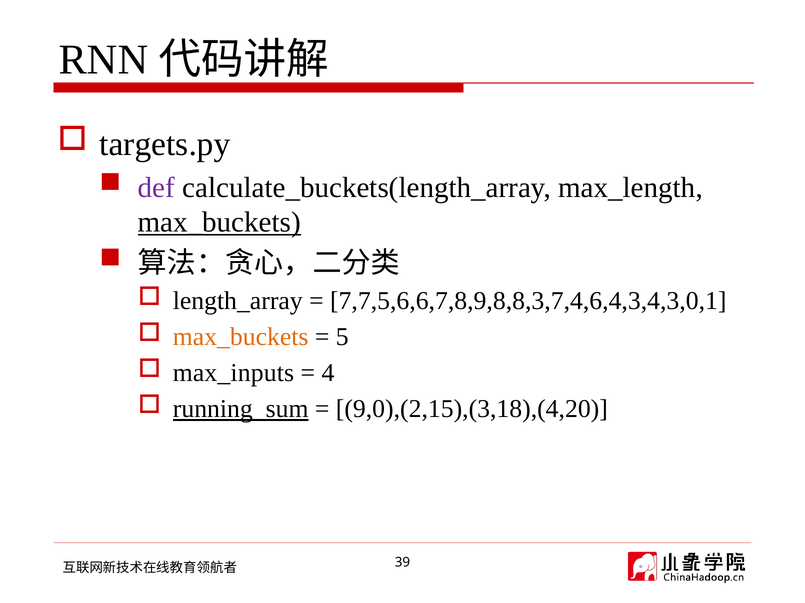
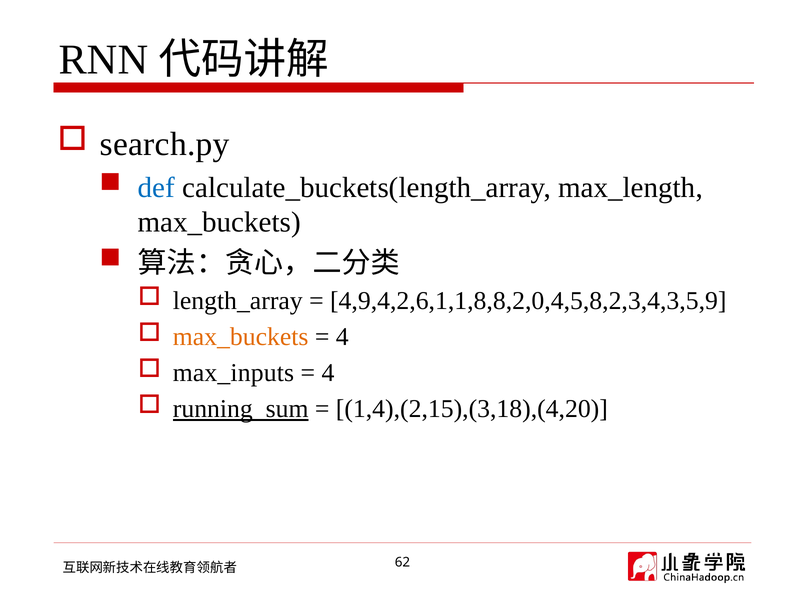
targets.py: targets.py -> search.py
def colour: purple -> blue
max_buckets at (219, 223) underline: present -> none
7,7,5,6,6,7,8,9,8,8,3,7,4,6,4,3,4,3,0,1: 7,7,5,6,6,7,8,9,8,8,3,7,4,6,4,3,4,3,0,1 -> 4,9,4,2,6,1,1,8,8,2,0,4,5,8,2,3,4,3,5,9
5 at (342, 337): 5 -> 4
9,0),(2,15),(3,18),(4,20: 9,0),(2,15),(3,18),(4,20 -> 1,4),(2,15),(3,18),(4,20
39: 39 -> 62
